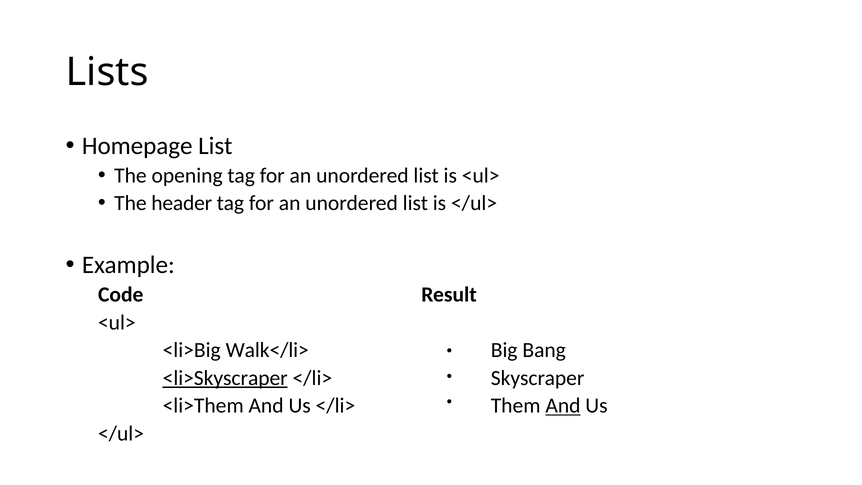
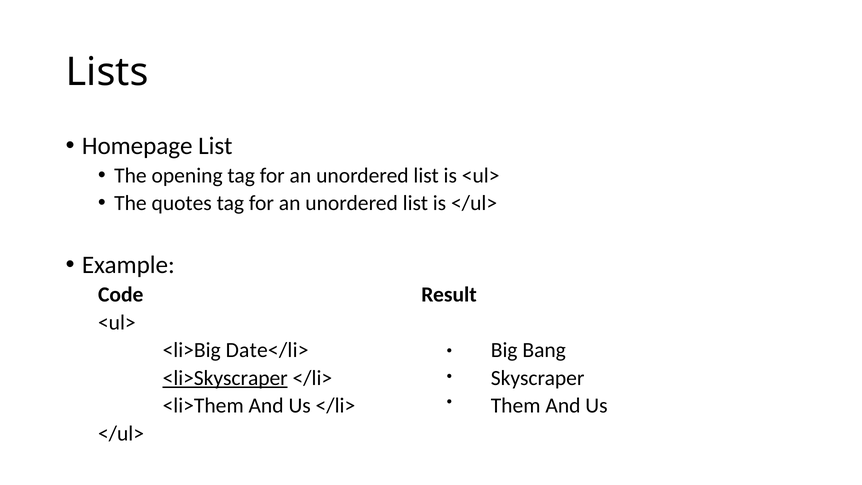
header: header -> quotes
Walk</li>: Walk</li> -> Date</li>
And at (563, 406) underline: present -> none
